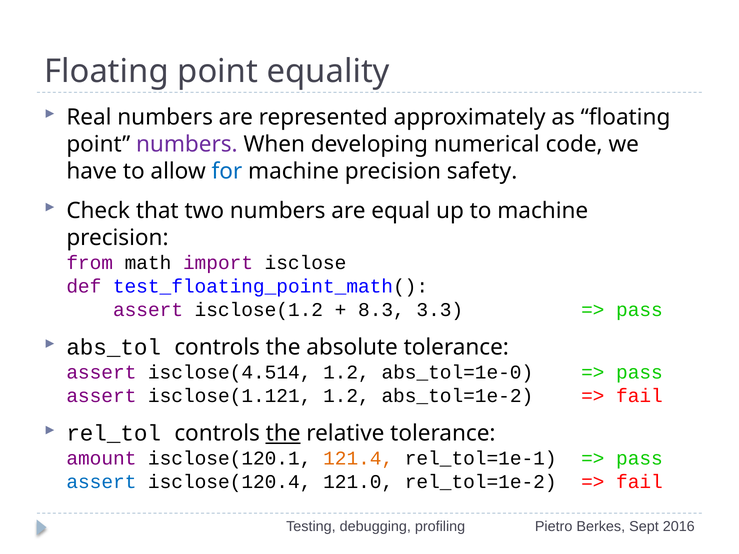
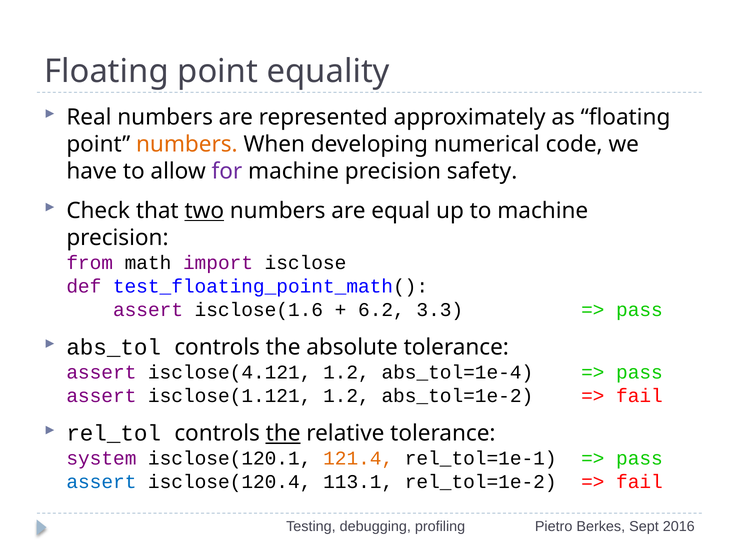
numbers at (187, 144) colour: purple -> orange
for colour: blue -> purple
two underline: none -> present
isclose(1.2: isclose(1.2 -> isclose(1.6
8.3: 8.3 -> 6.2
isclose(4.514: isclose(4.514 -> isclose(4.121
abs_tol=1e-0: abs_tol=1e-0 -> abs_tol=1e-4
amount: amount -> system
121.0: 121.0 -> 113.1
